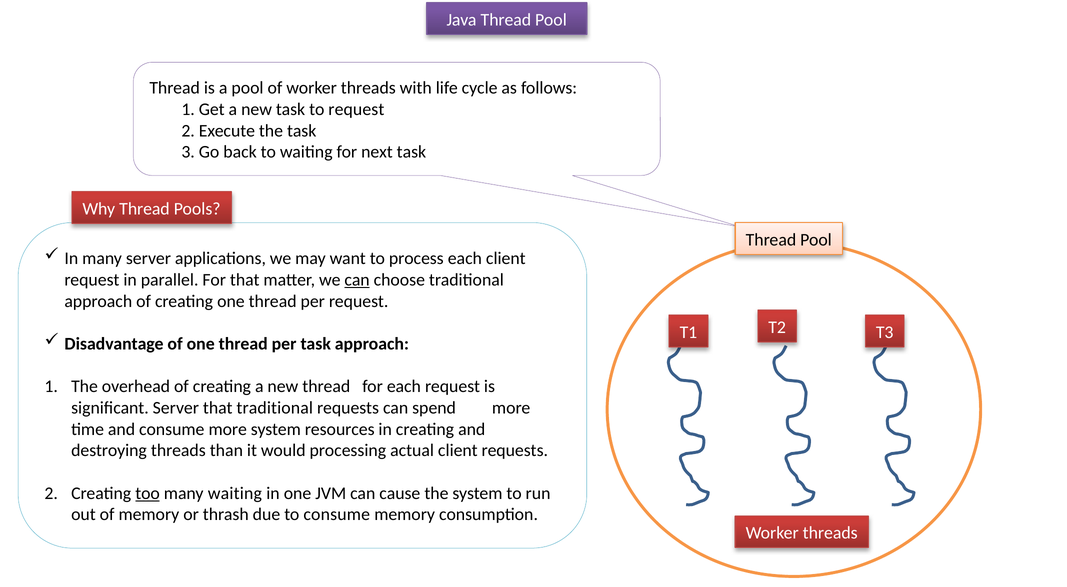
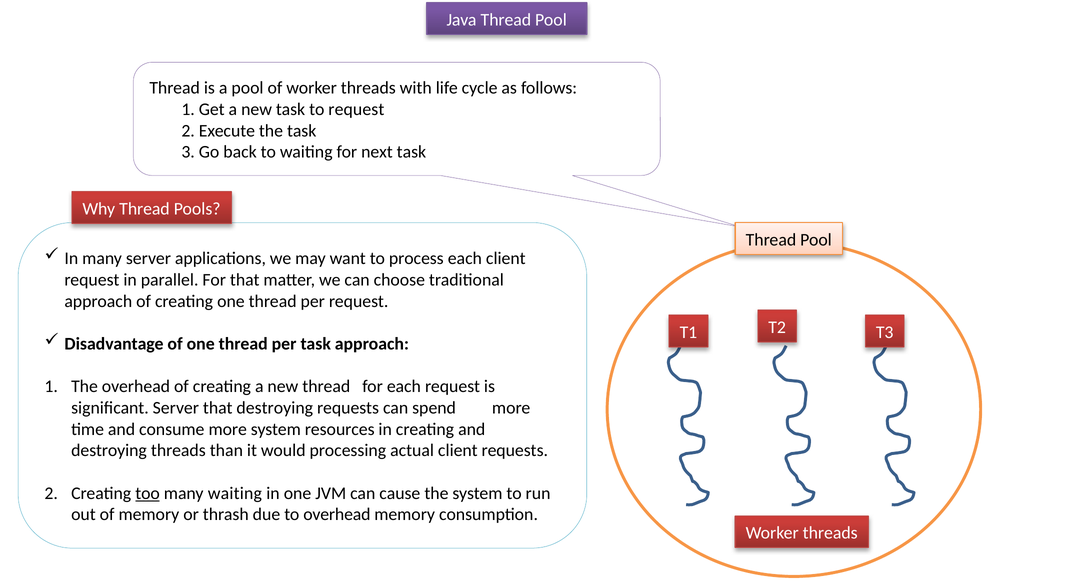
can at (357, 280) underline: present -> none
that traditional: traditional -> destroying
to consume: consume -> overhead
